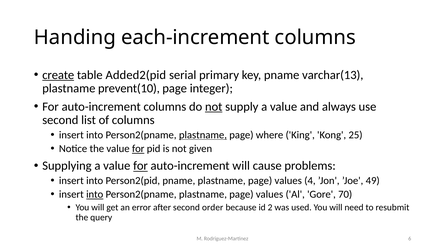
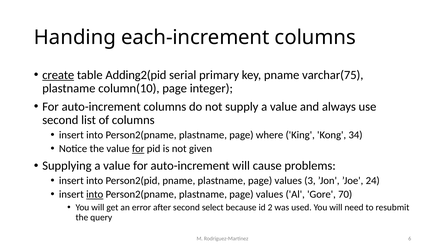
Added2(pid: Added2(pid -> Adding2(pid
varchar(13: varchar(13 -> varchar(75
prevent(10: prevent(10 -> column(10
not at (214, 107) underline: present -> none
plastname at (203, 135) underline: present -> none
25: 25 -> 34
for at (140, 166) underline: present -> none
4: 4 -> 3
49: 49 -> 24
order: order -> select
